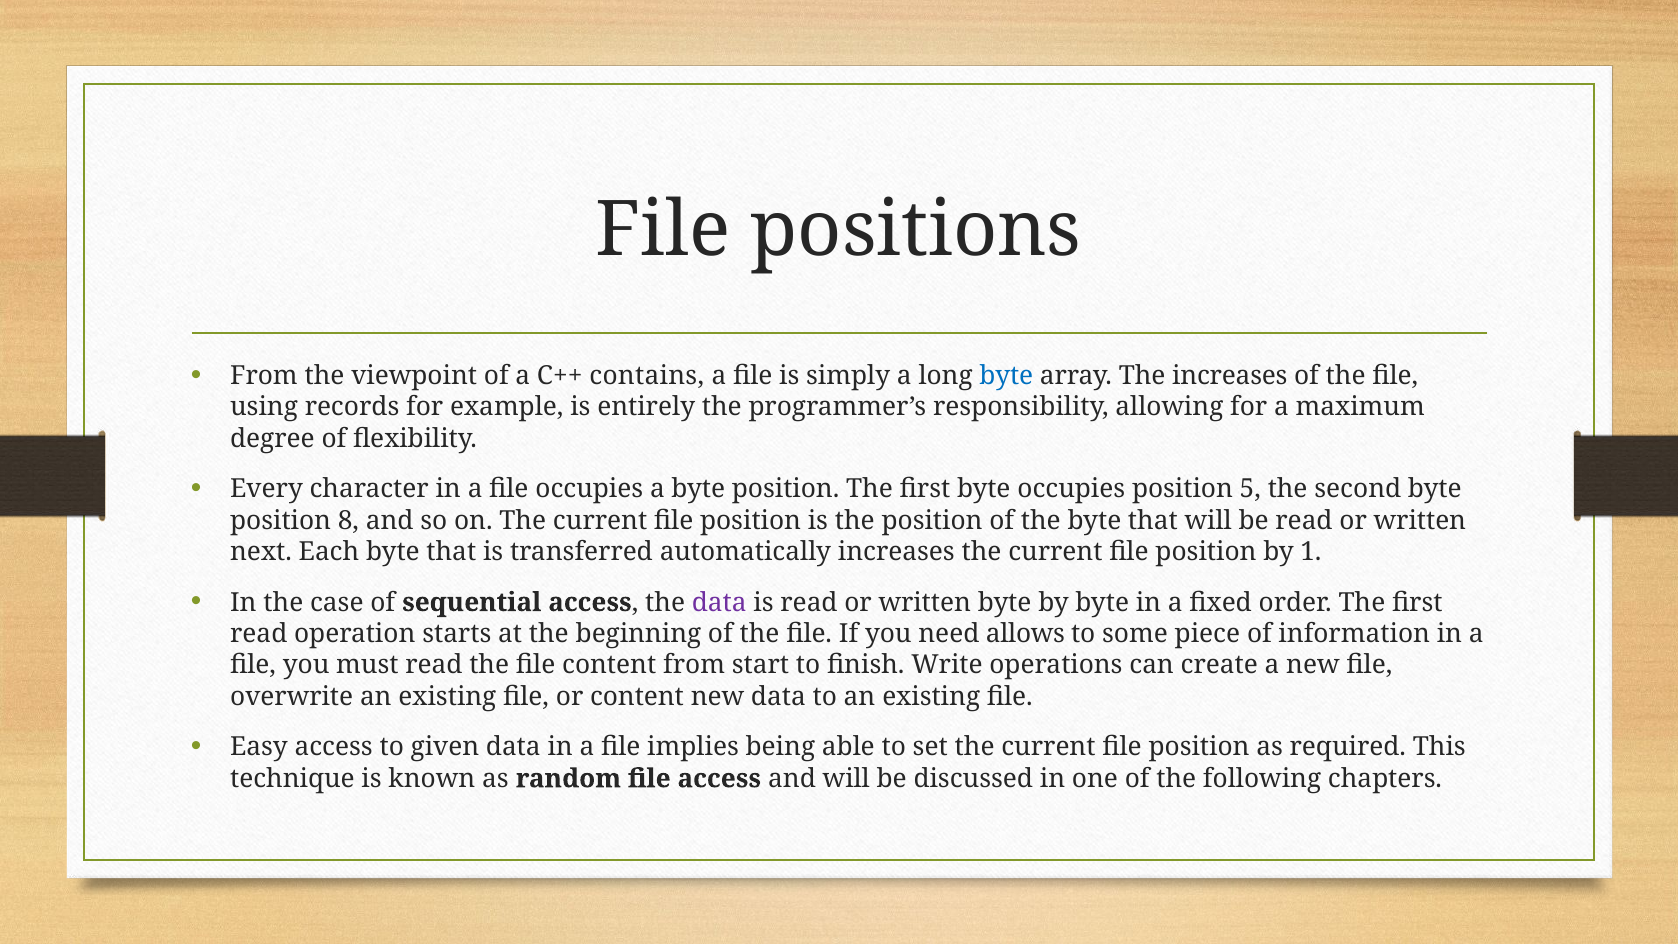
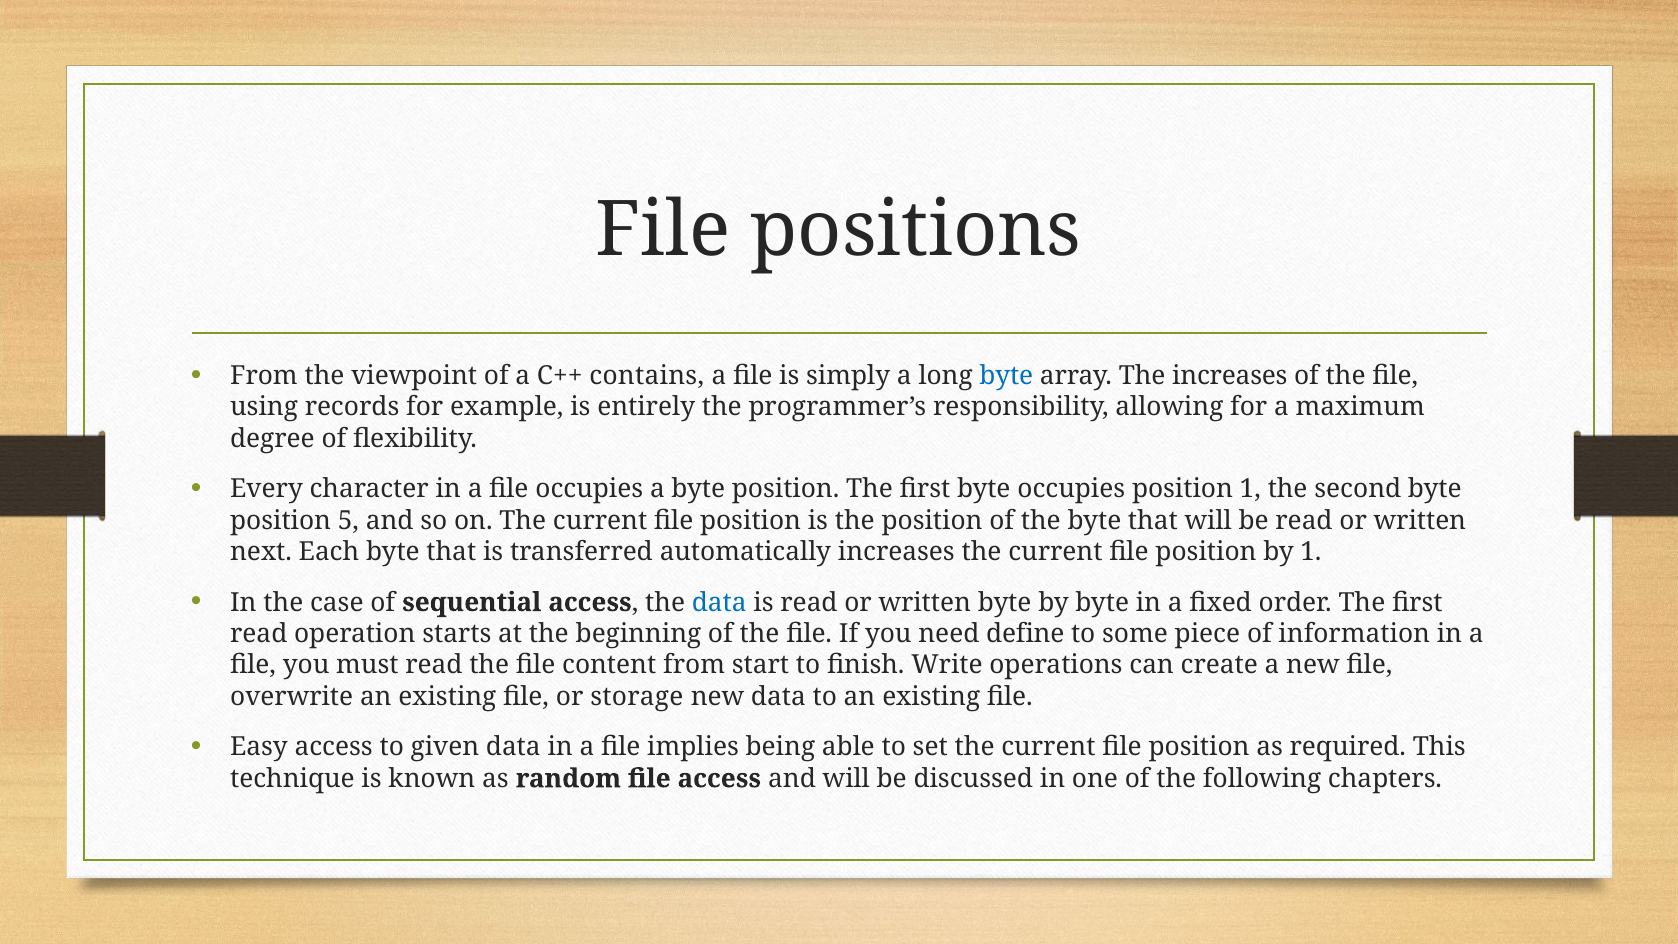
position 5: 5 -> 1
8: 8 -> 5
data at (719, 602) colour: purple -> blue
allows: allows -> define
or content: content -> storage
